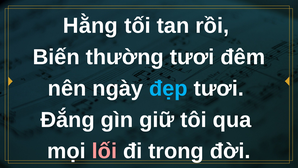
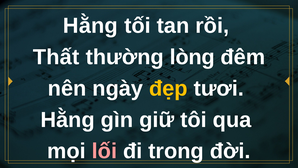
Biến: Biến -> Thất
thường tươi: tươi -> lòng
đẹp colour: light blue -> yellow
Đắng at (68, 120): Đắng -> Hằng
